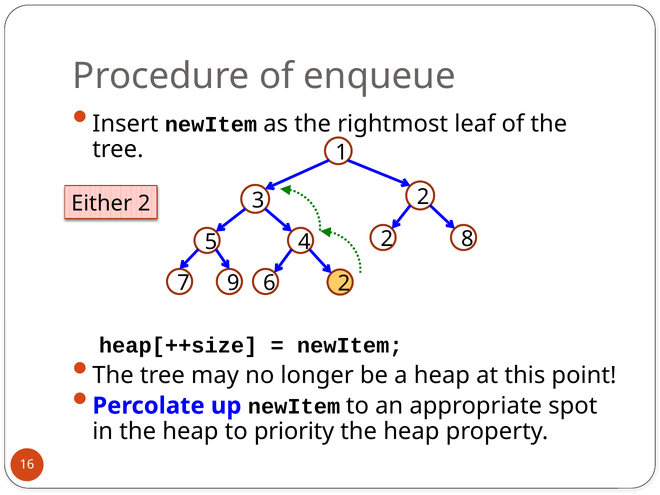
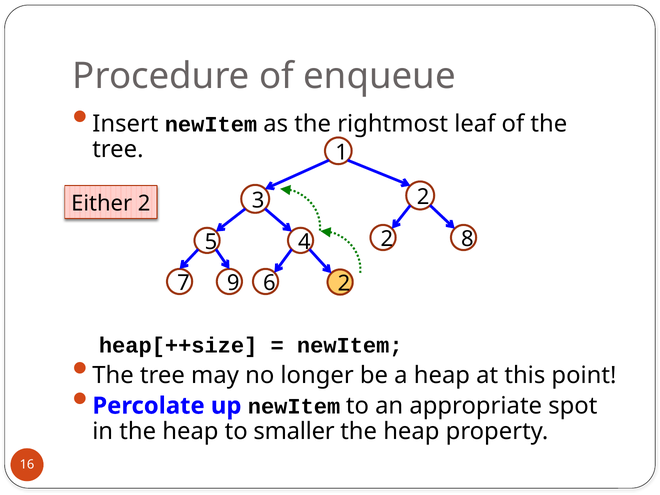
priority: priority -> smaller
